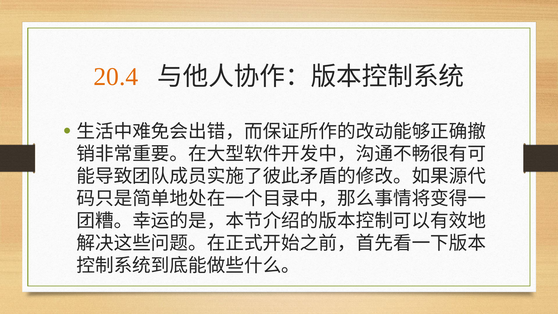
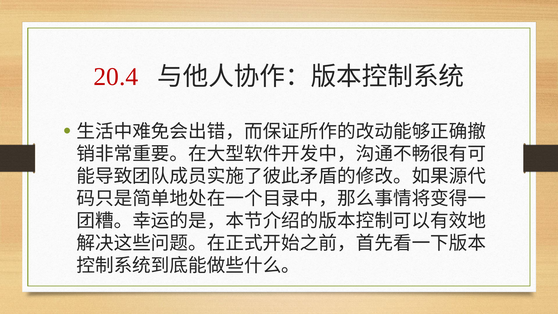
20.4 colour: orange -> red
